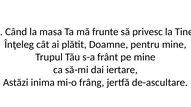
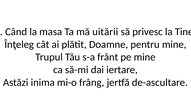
frunte: frunte -> uitării
